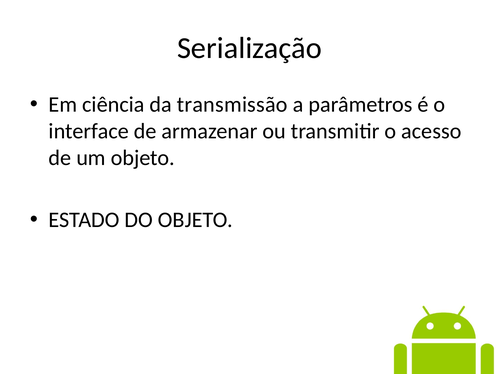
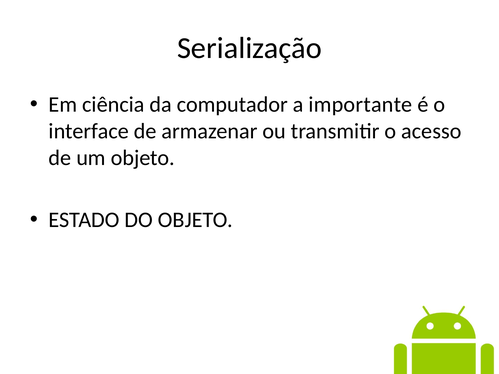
transmissão: transmissão -> computador
parâmetros: parâmetros -> importante
